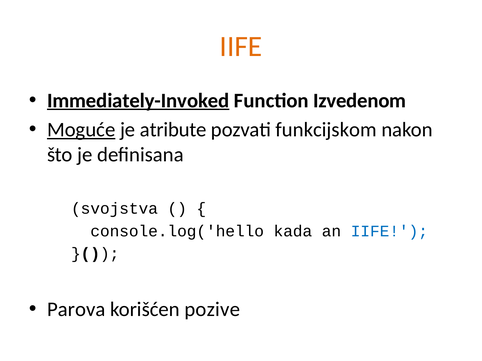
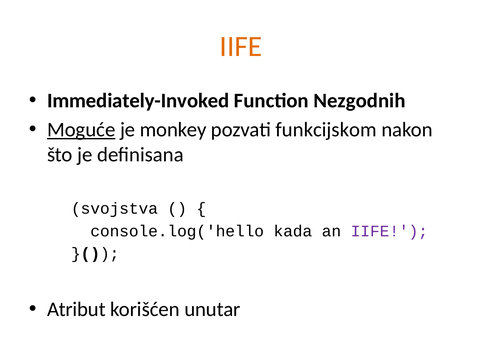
Immediately-Invoked underline: present -> none
Izvedenom: Izvedenom -> Nezgodnih
atribute: atribute -> monkey
IIFE at (389, 231) colour: blue -> purple
Parova: Parova -> Atribut
pozive: pozive -> unutar
